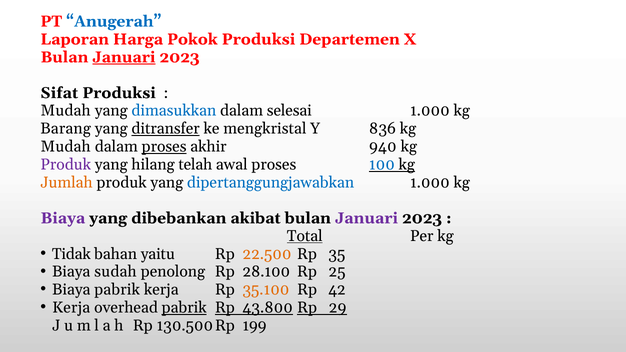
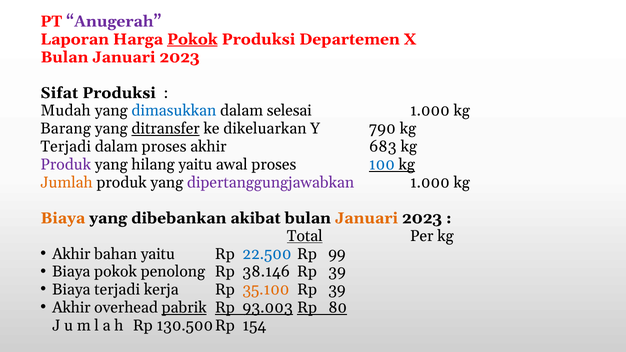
Anugerah colour: blue -> purple
Pokok at (192, 39) underline: none -> present
Januari at (124, 57) underline: present -> none
mengkristal: mengkristal -> dikeluarkan
836: 836 -> 790
Mudah at (66, 147): Mudah -> Terjadi
proses at (164, 147) underline: present -> none
940: 940 -> 683
hilang telah: telah -> yaitu
dipertanggungjawabkan colour: blue -> purple
Biaya at (63, 218) colour: purple -> orange
Januari at (366, 218) colour: purple -> orange
Tidak at (71, 254): Tidak -> Akhir
22.500 colour: orange -> blue
35: 35 -> 99
Biaya sudah: sudah -> pokok
28.100: 28.100 -> 38.146
25 at (337, 272): 25 -> 39
Biaya pabrik: pabrik -> terjadi
42 at (337, 290): 42 -> 39
Kerja at (71, 308): Kerja -> Akhir
43.800: 43.800 -> 93.003
29: 29 -> 80
199: 199 -> 154
